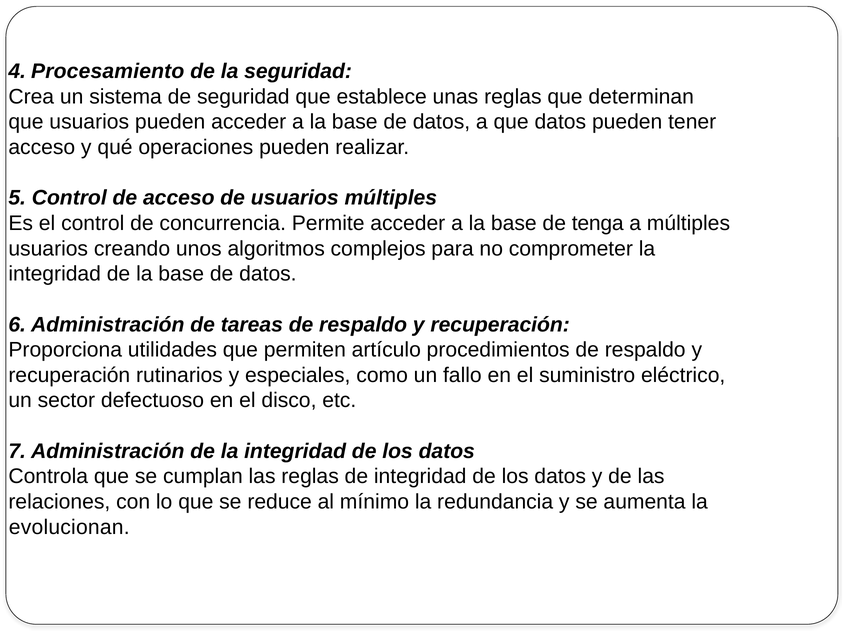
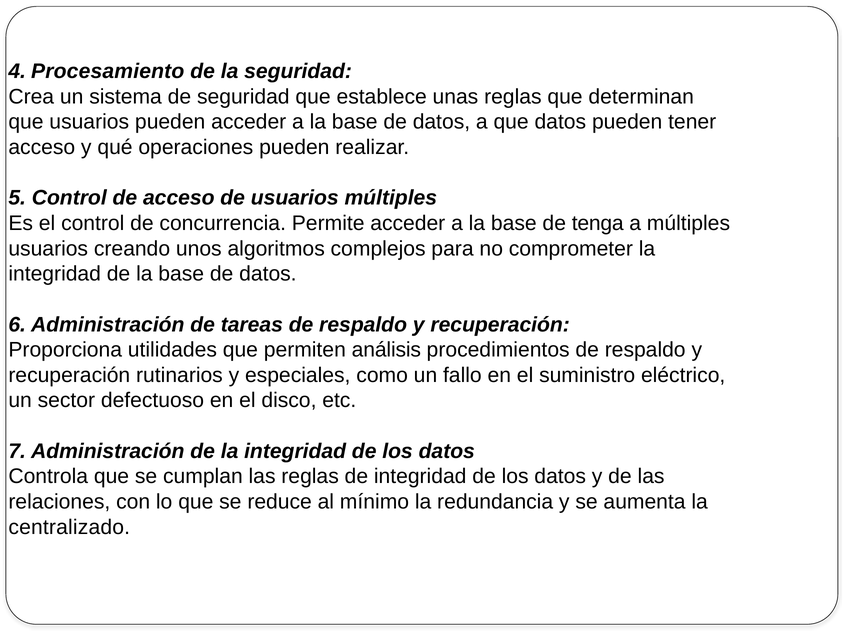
artículo: artículo -> análisis
evolucionan: evolucionan -> centralizado
